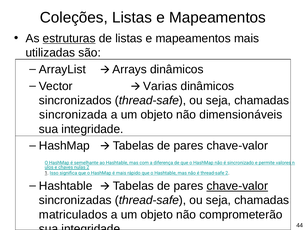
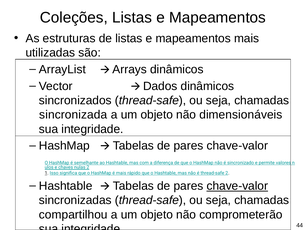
estruturas underline: present -> none
Varias: Varias -> Dados
matriculados: matriculados -> compartilhou
